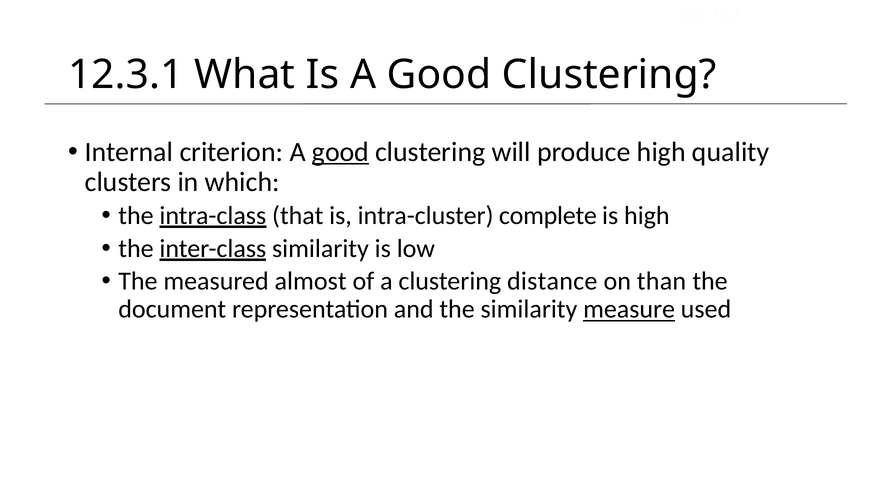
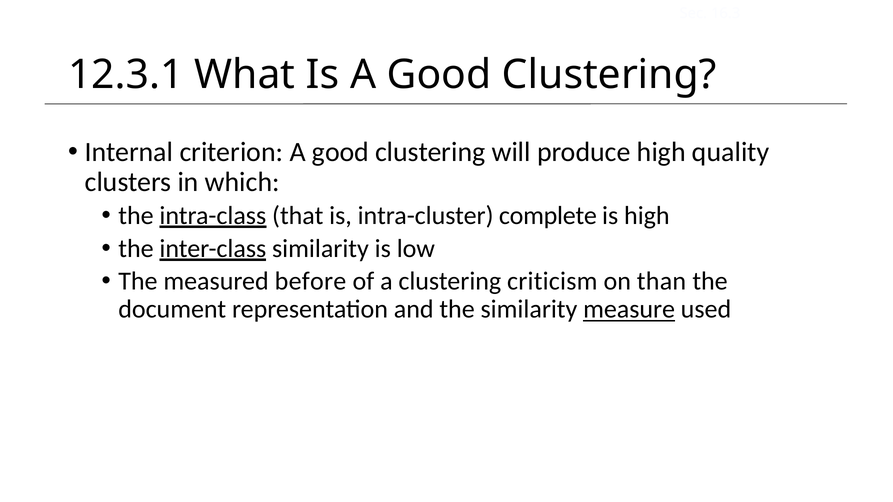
good at (340, 152) underline: present -> none
almost: almost -> before
distance: distance -> criticism
